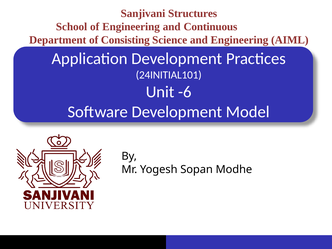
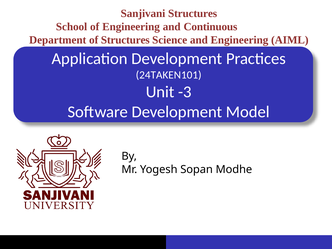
of Consisting: Consisting -> Structures
24INITIAL101: 24INITIAL101 -> 24TAKEN101
-6: -6 -> -3
